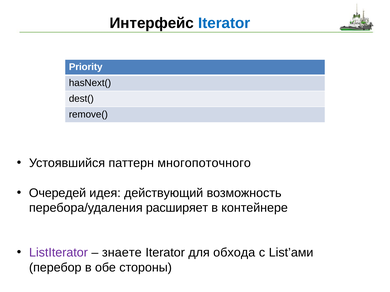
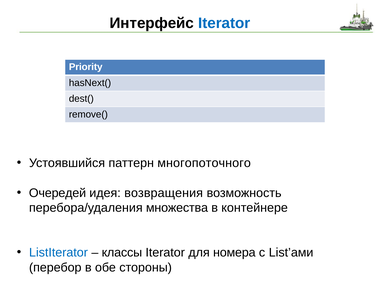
действующий: действующий -> возвращения
расширяет: расширяет -> множества
ListIterator colour: purple -> blue
знаете: знаете -> классы
обхода: обхода -> номера
